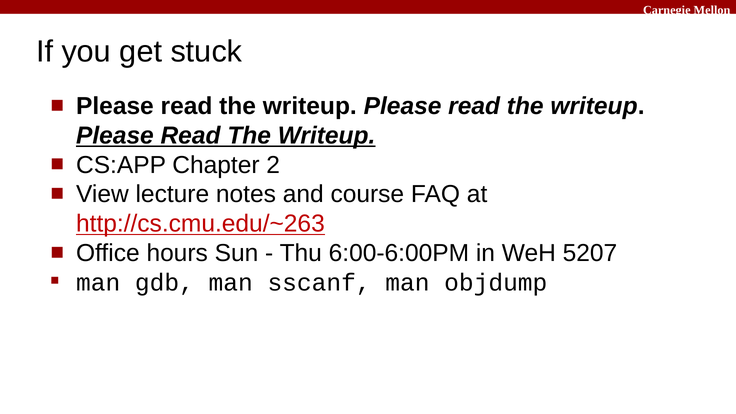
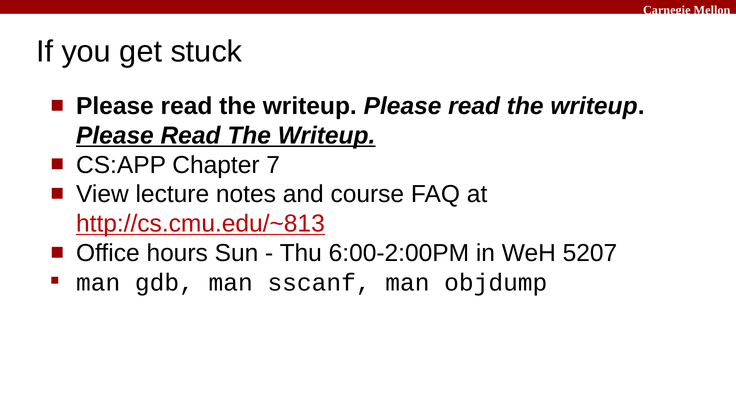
2: 2 -> 7
http://cs.cmu.edu/~263: http://cs.cmu.edu/~263 -> http://cs.cmu.edu/~813
6:00-6:00PM: 6:00-6:00PM -> 6:00-2:00PM
